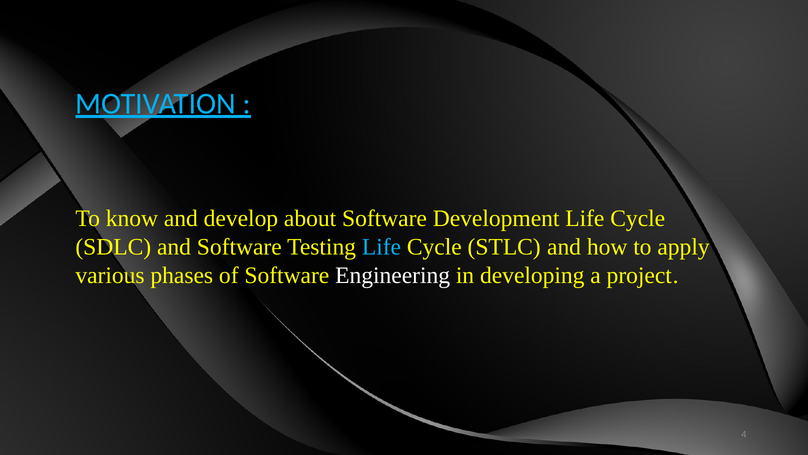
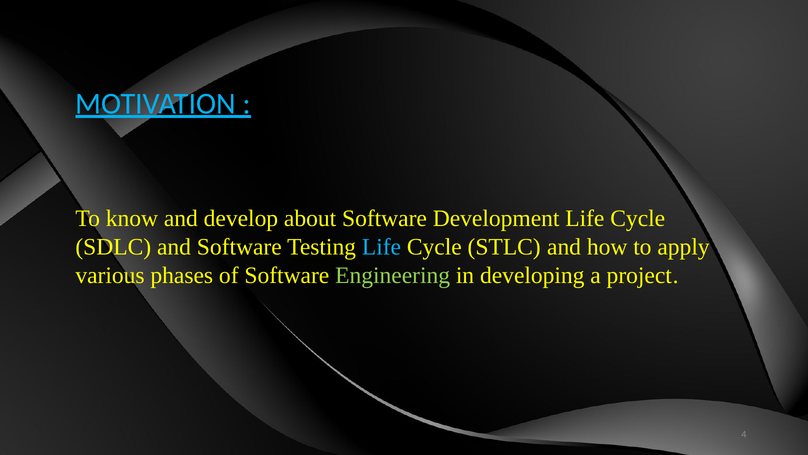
Engineering colour: white -> light green
